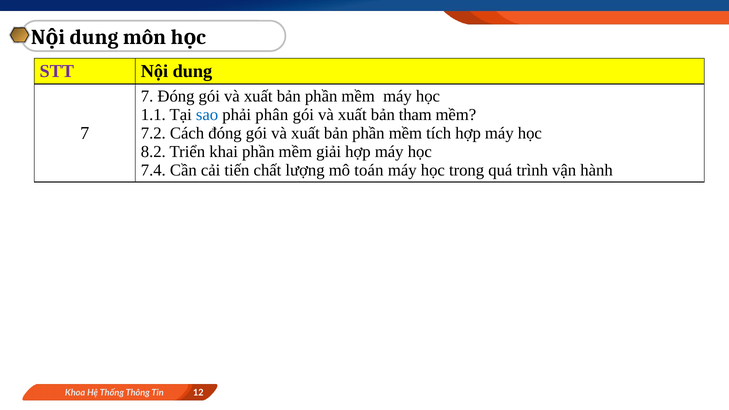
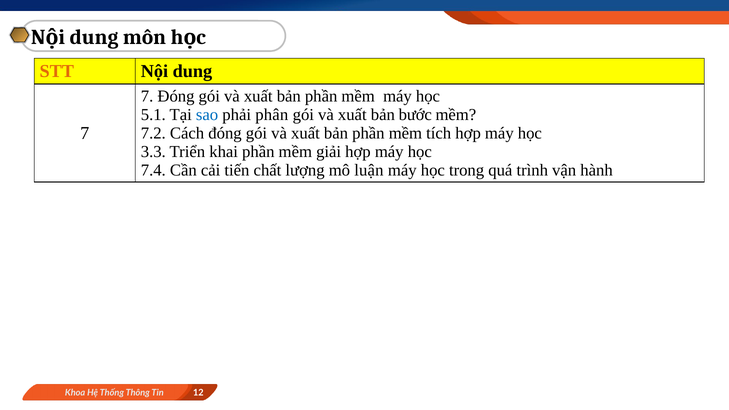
STT colour: purple -> orange
1.1: 1.1 -> 5.1
tham: tham -> bước
8.2: 8.2 -> 3.3
toán: toán -> luận
